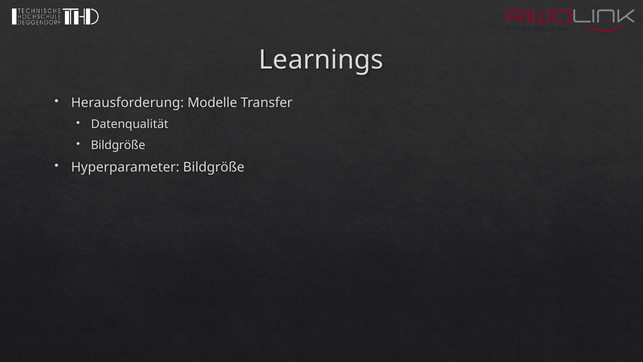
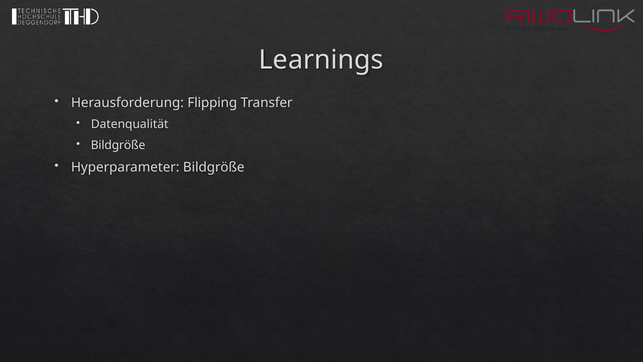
Modelle: Modelle -> Flipping
